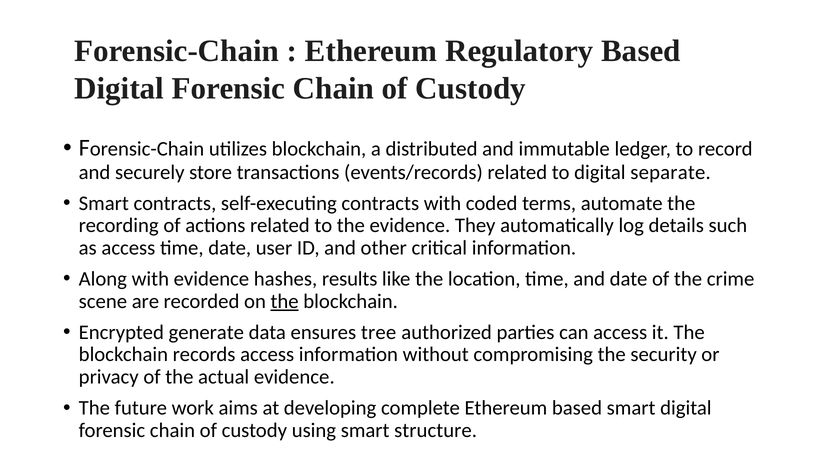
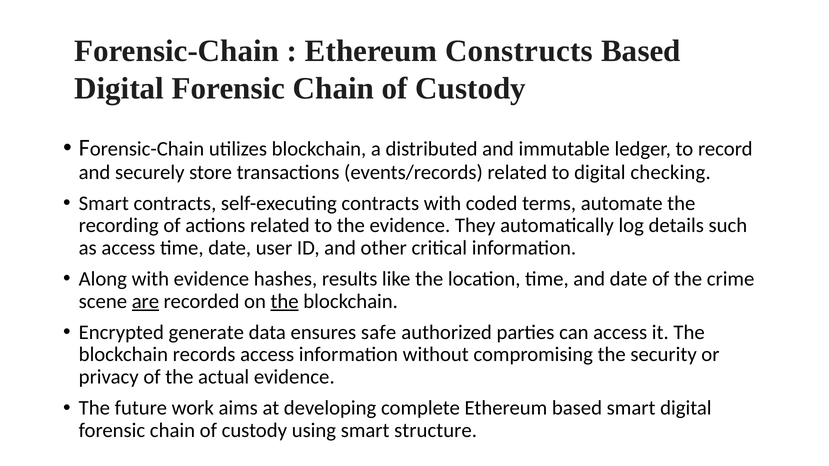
Regulatory: Regulatory -> Constructs
separate: separate -> checking
are underline: none -> present
tree: tree -> safe
